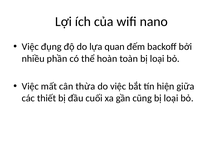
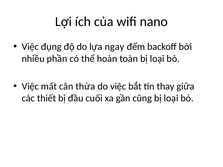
quan: quan -> ngay
hiện: hiện -> thay
